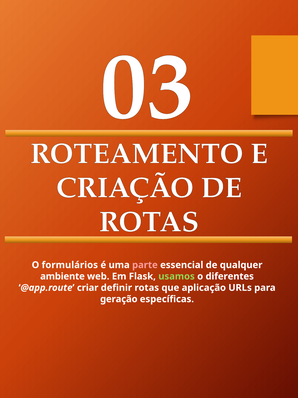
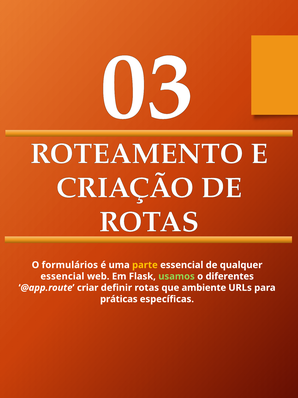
parte colour: pink -> yellow
ambiente at (62, 276): ambiente -> essencial
aplicação: aplicação -> ambiente
geração: geração -> práticas
